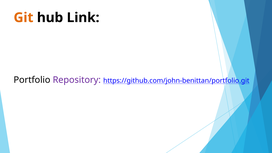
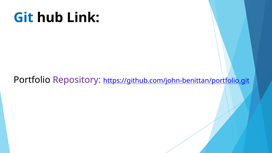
Git colour: orange -> blue
